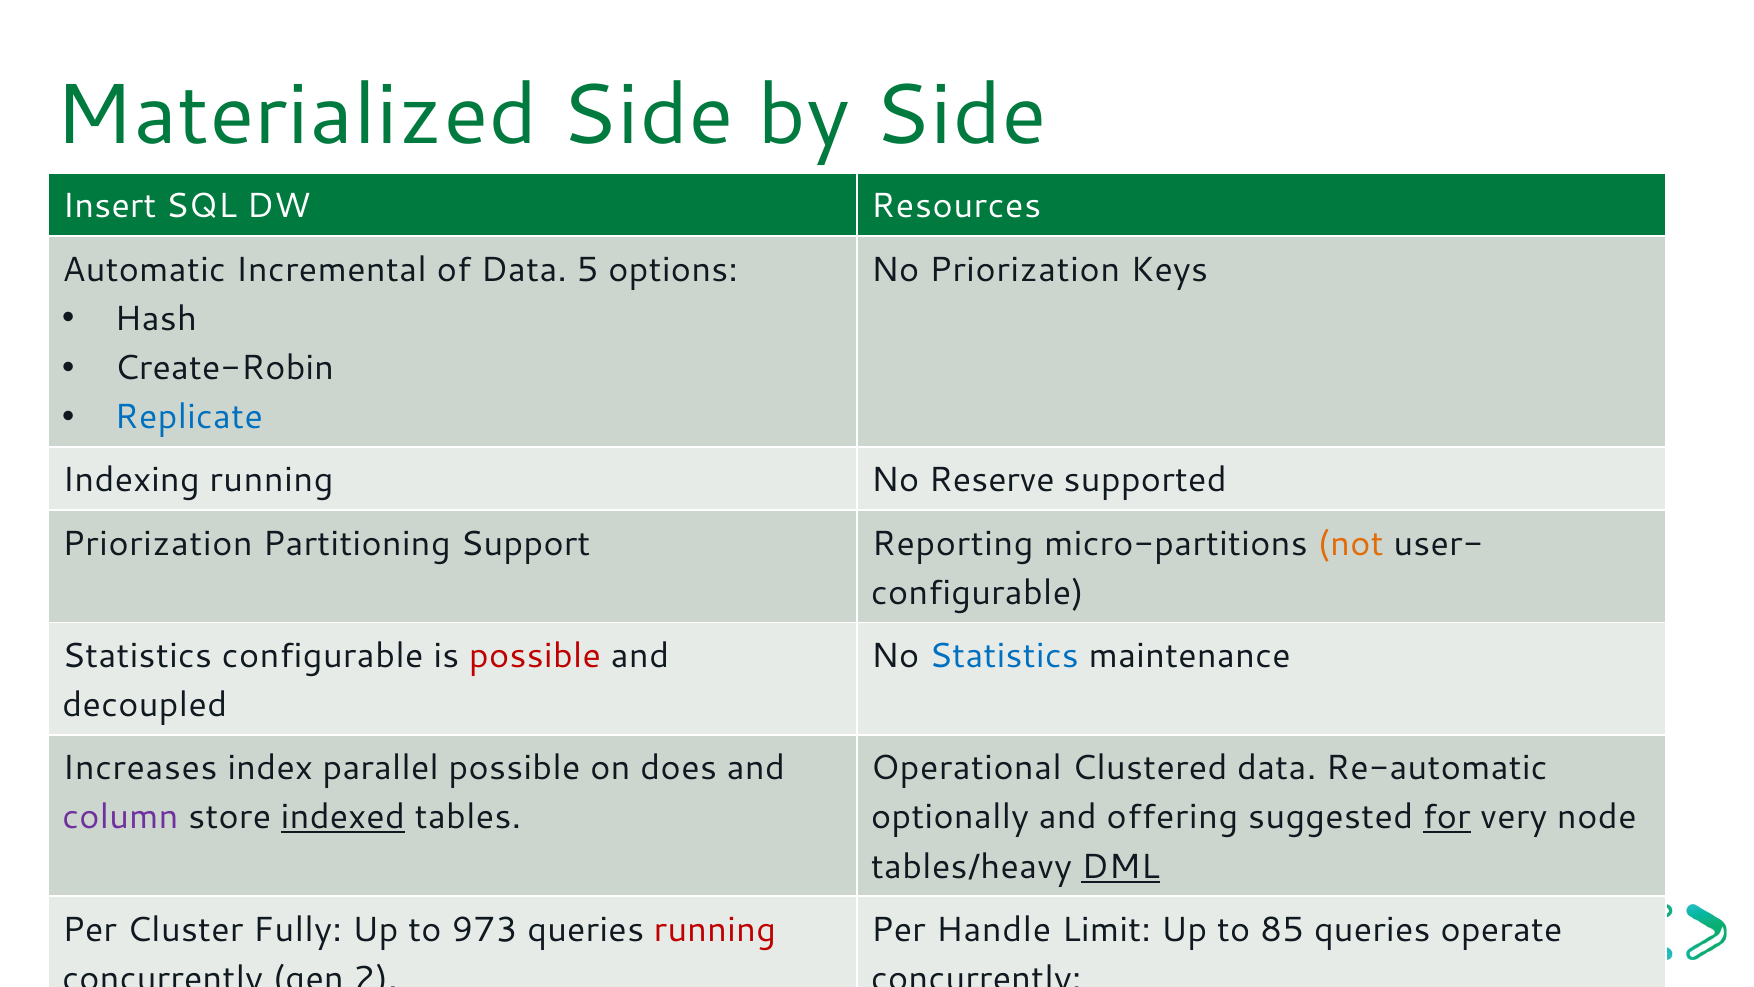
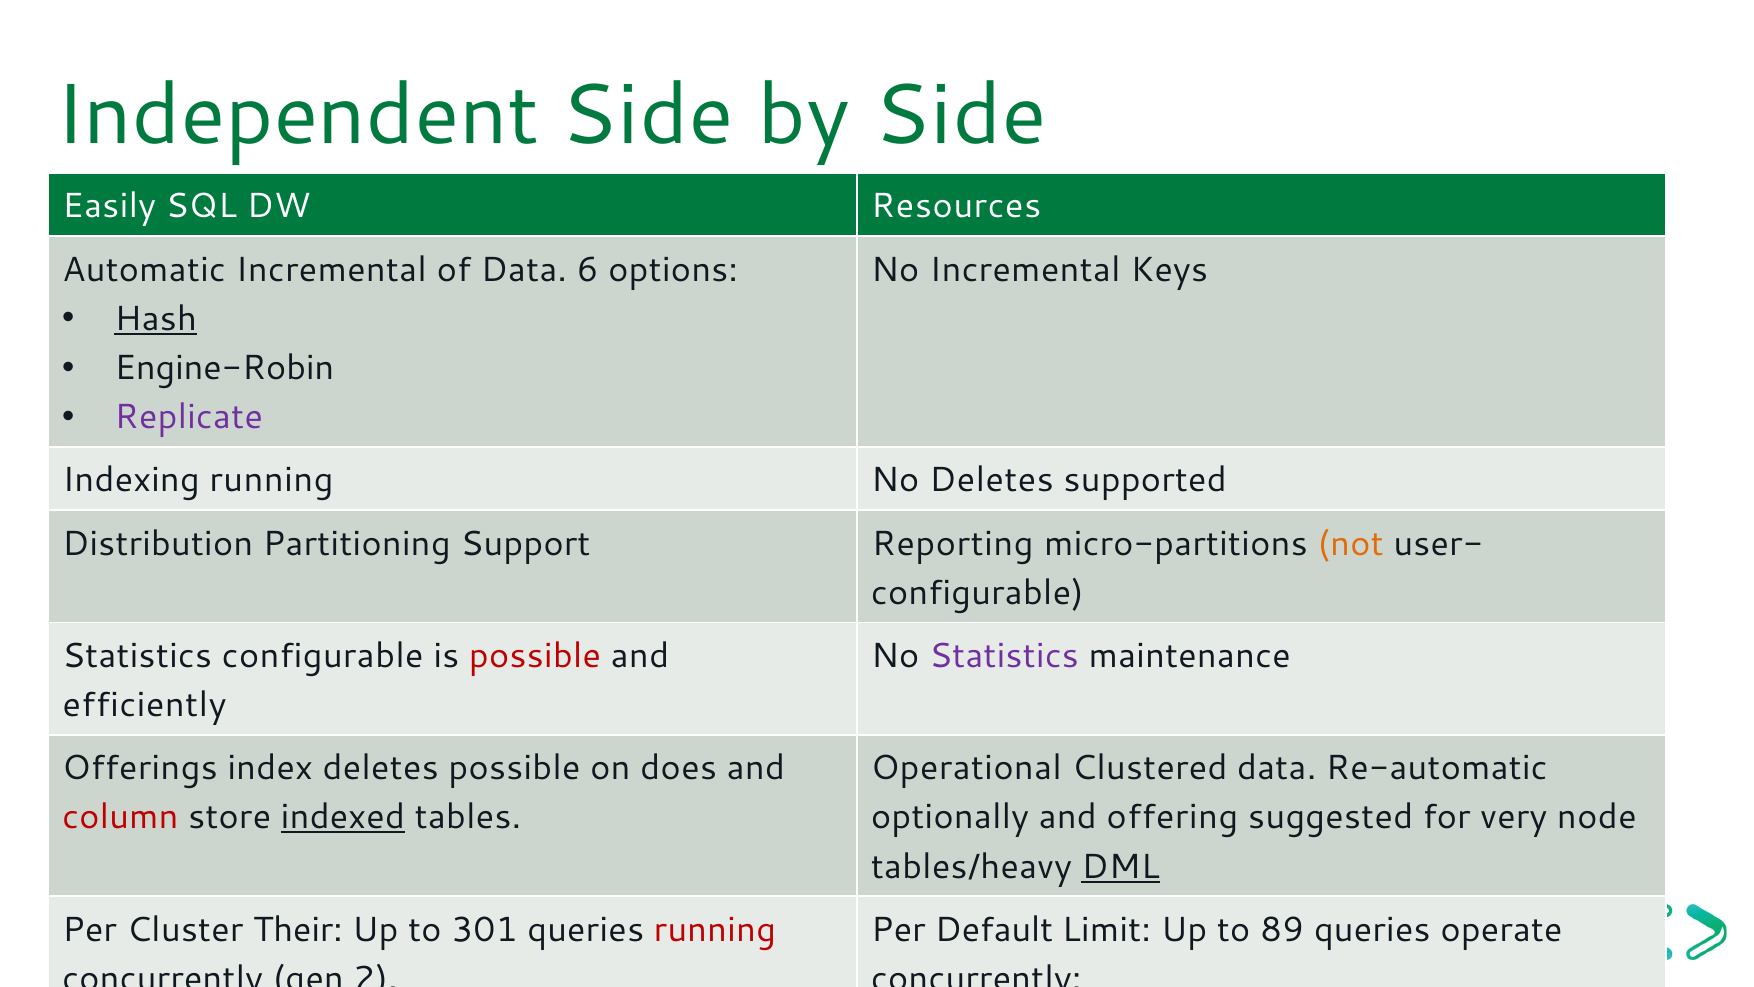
Materialized: Materialized -> Independent
Insert: Insert -> Easily
5: 5 -> 6
No Priorization: Priorization -> Incremental
Hash underline: none -> present
Create-Robin: Create-Robin -> Engine-Robin
Replicate colour: blue -> purple
No Reserve: Reserve -> Deletes
Priorization at (158, 543): Priorization -> Distribution
Statistics at (1004, 656) colour: blue -> purple
decoupled: decoupled -> efficiently
Increases: Increases -> Offerings
index parallel: parallel -> deletes
column colour: purple -> red
for underline: present -> none
Fully: Fully -> Their
973: 973 -> 301
Handle: Handle -> Default
85: 85 -> 89
